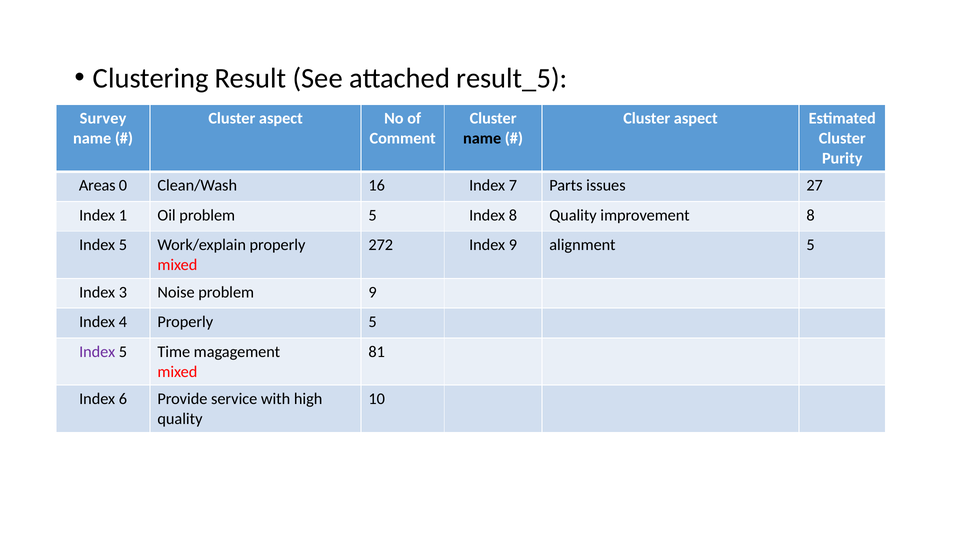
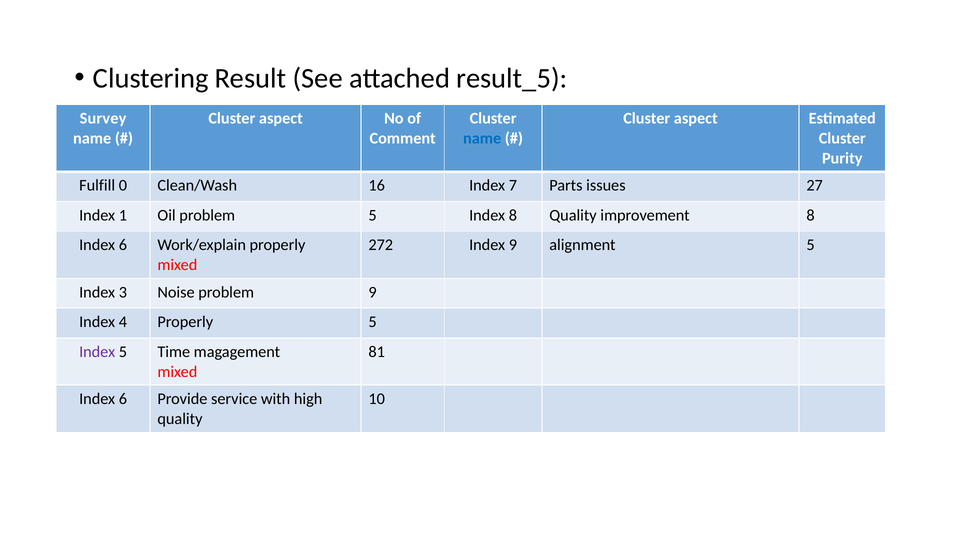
name at (482, 138) colour: black -> blue
Areas: Areas -> Fulfill
5 at (123, 245): 5 -> 6
